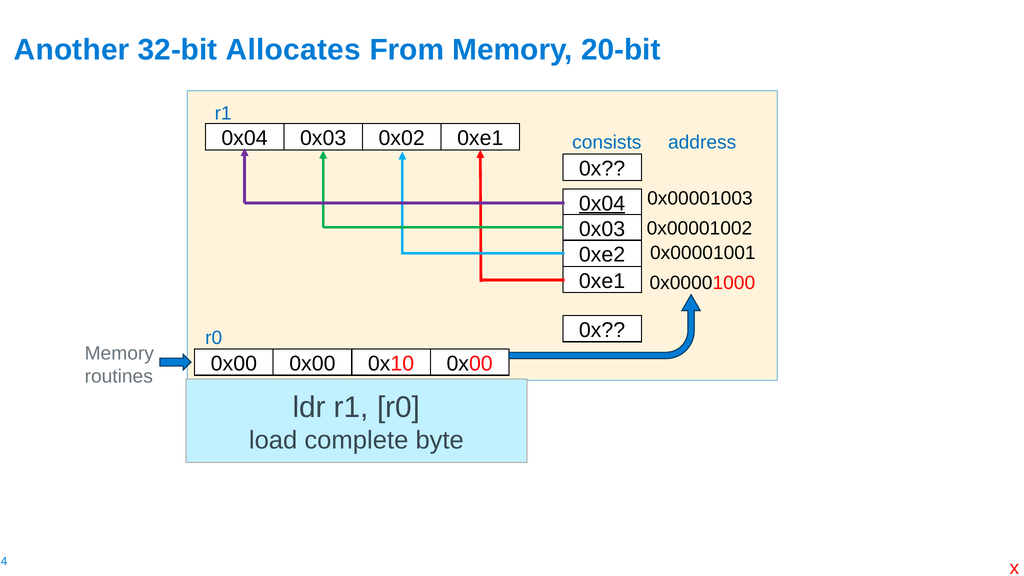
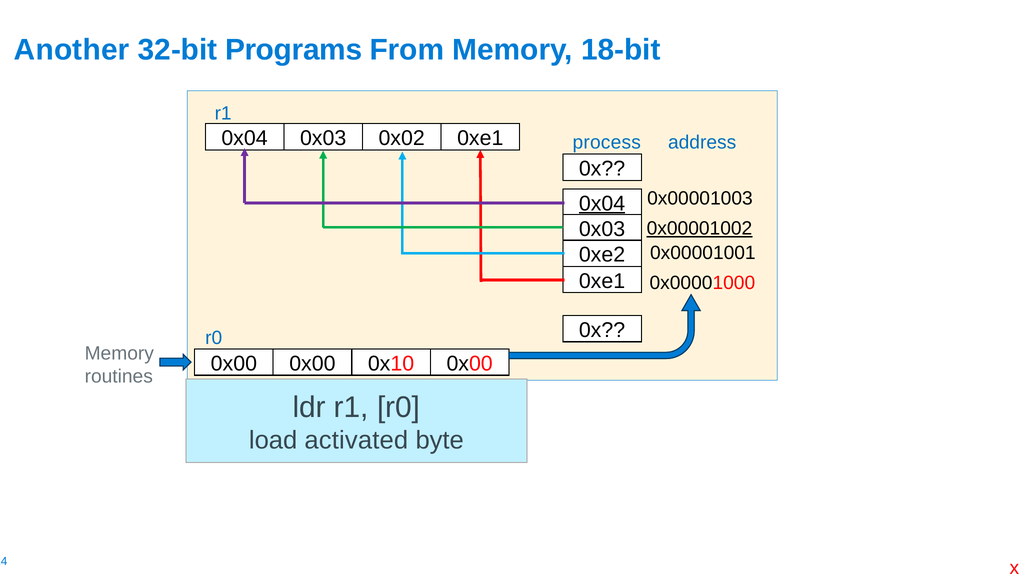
Allocates: Allocates -> Programs
20-bit: 20-bit -> 18-bit
consists: consists -> process
0x00001002 underline: none -> present
complete: complete -> activated
